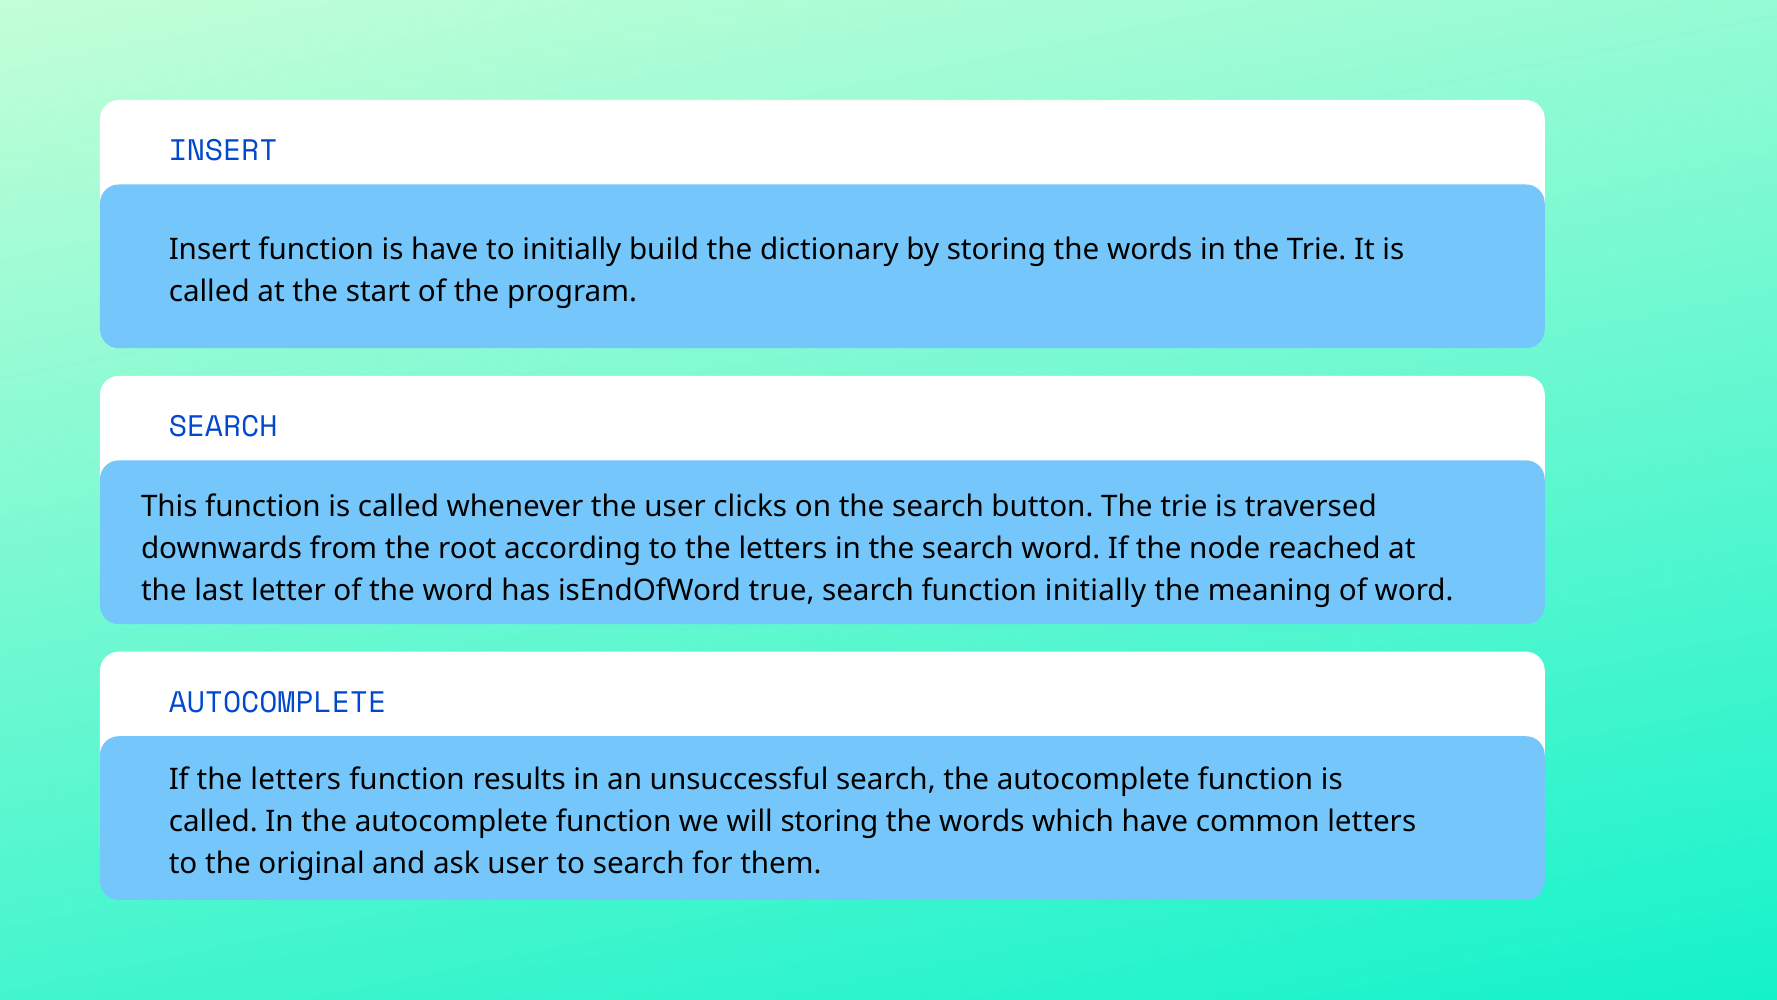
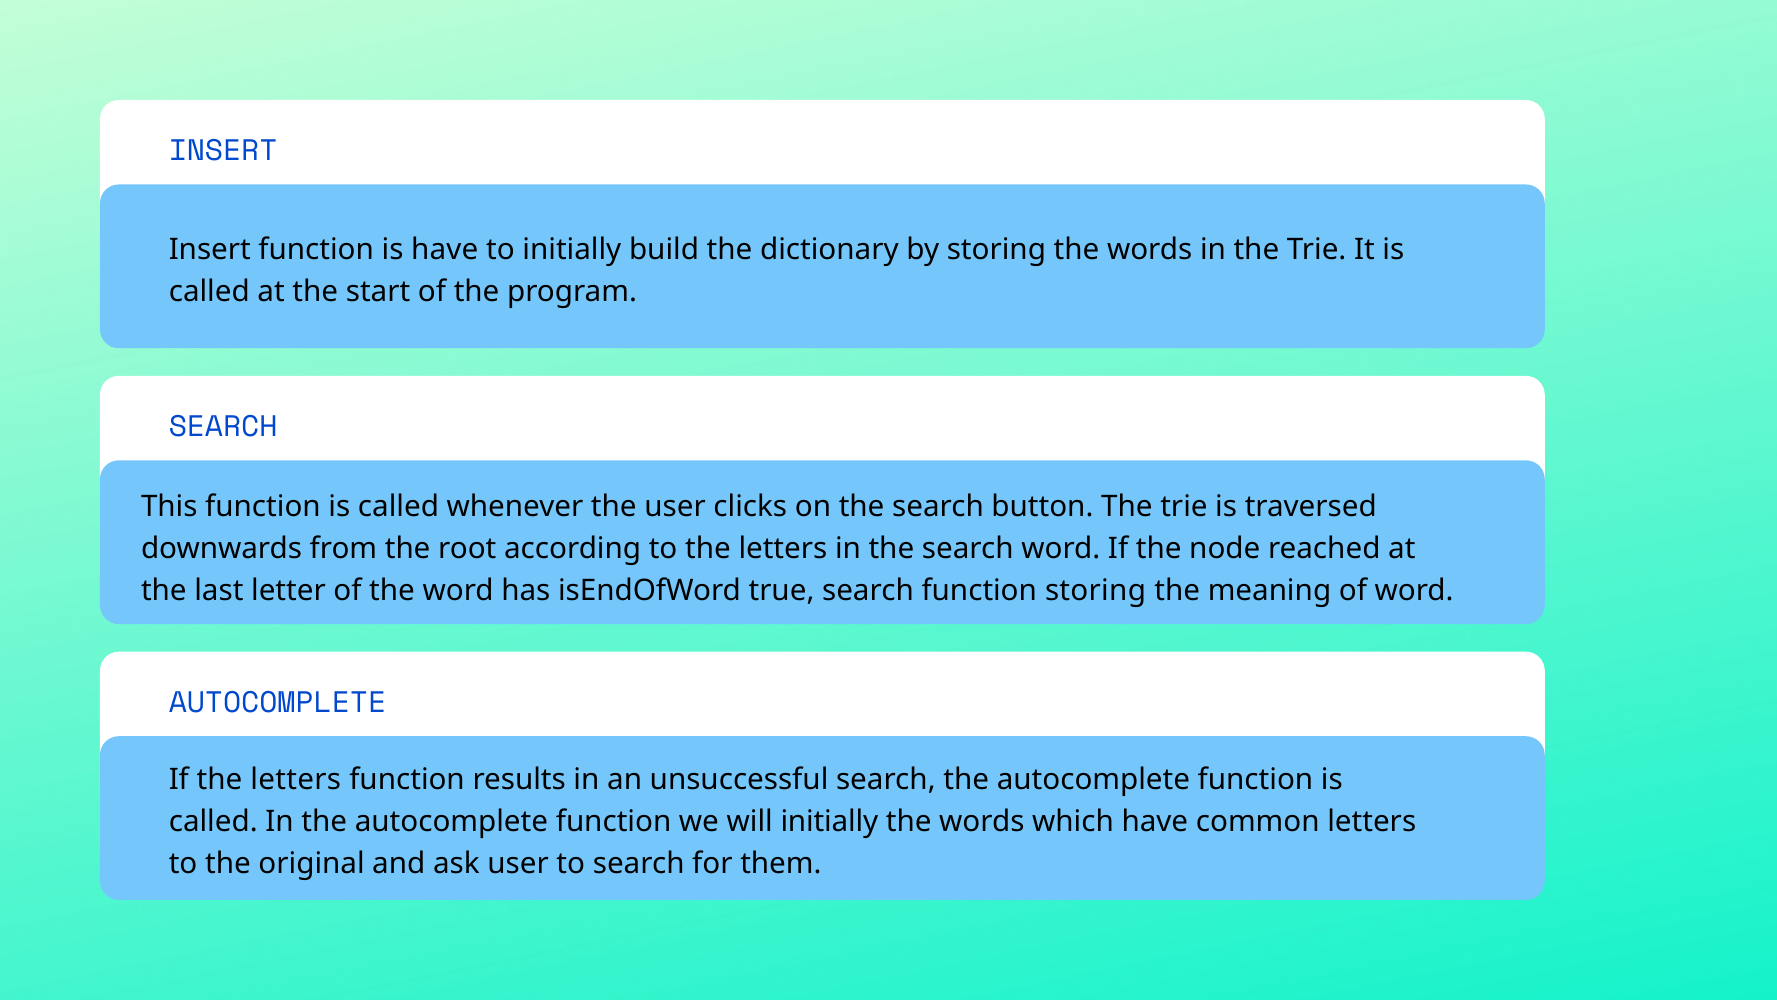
function initially: initially -> storing
will storing: storing -> initially
